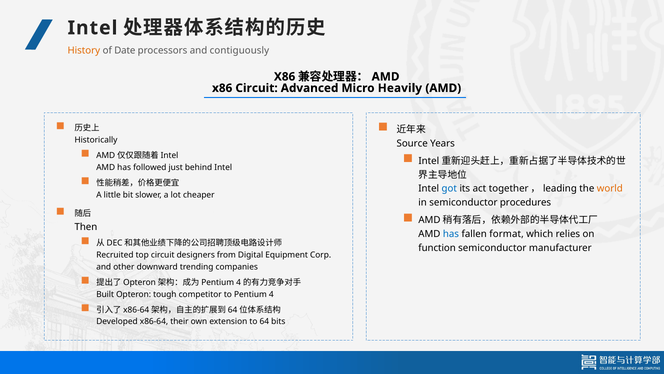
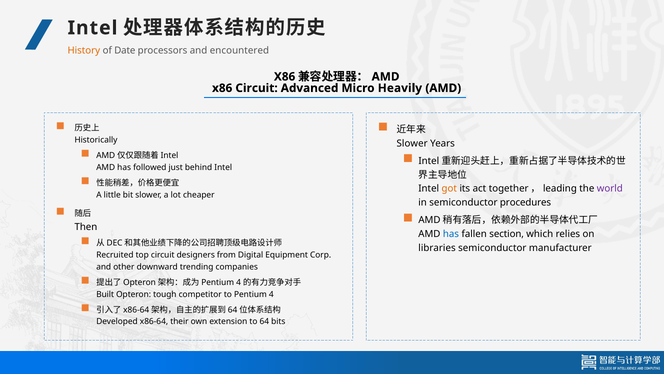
contiguously: contiguously -> encountered
Source at (412, 143): Source -> Slower
got colour: blue -> orange
world colour: orange -> purple
format: format -> section
function: function -> libraries
